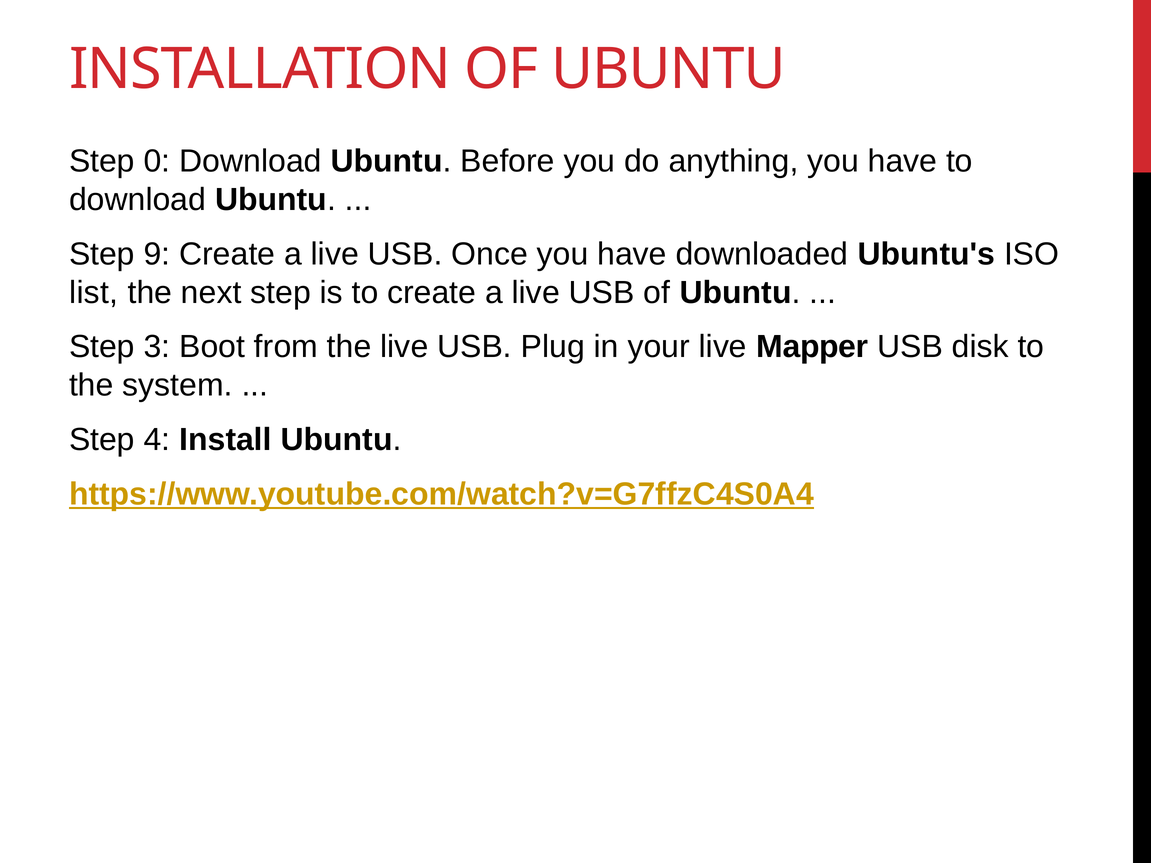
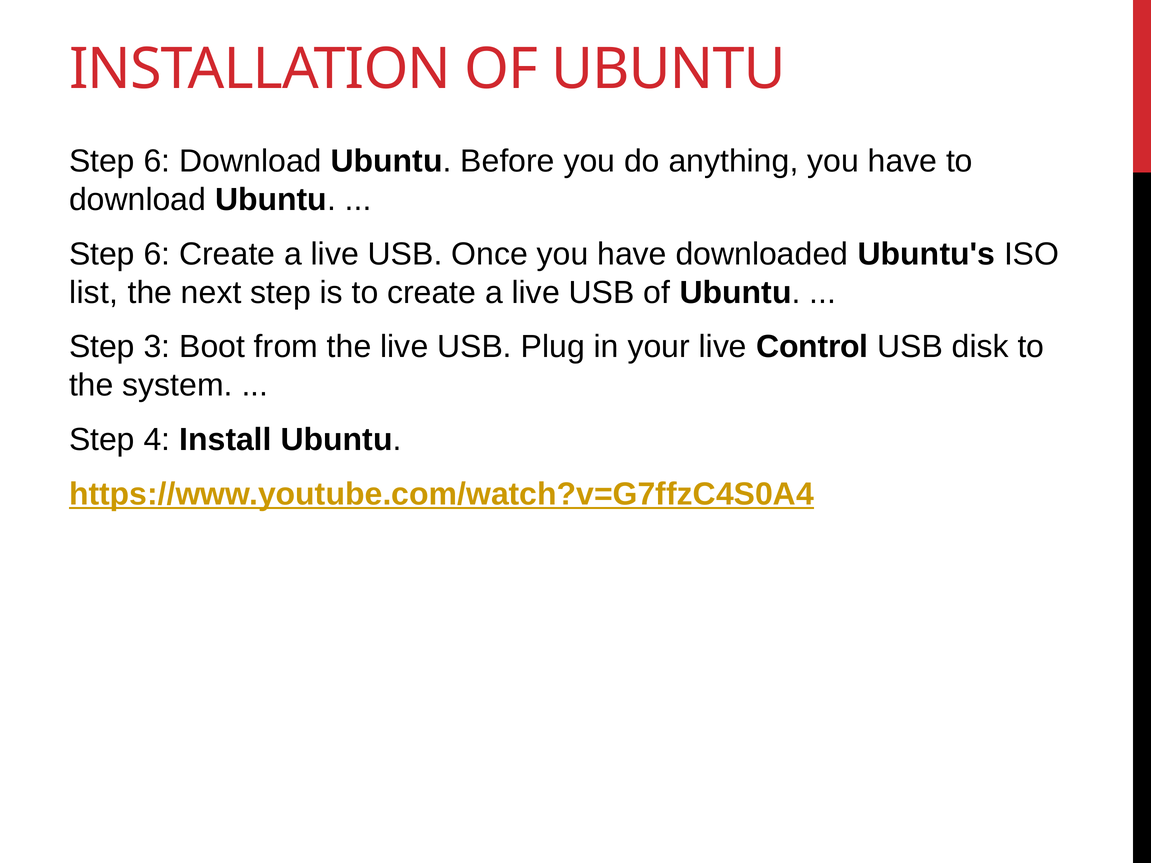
0 at (157, 161): 0 -> 6
9 at (157, 254): 9 -> 6
Mapper: Mapper -> Control
